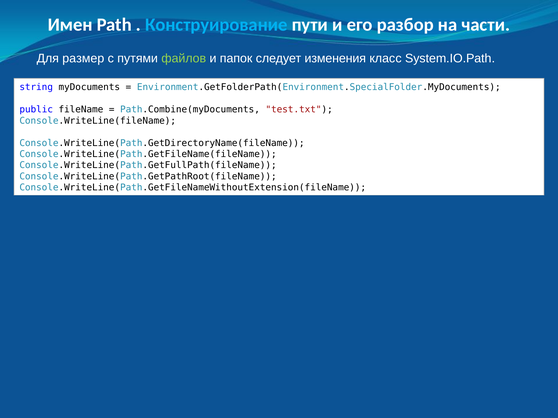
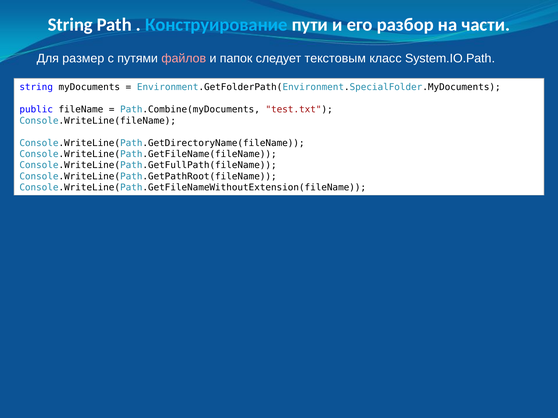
Имен at (70, 25): Имен -> String
файлов colour: light green -> pink
изменения: изменения -> текстовым
